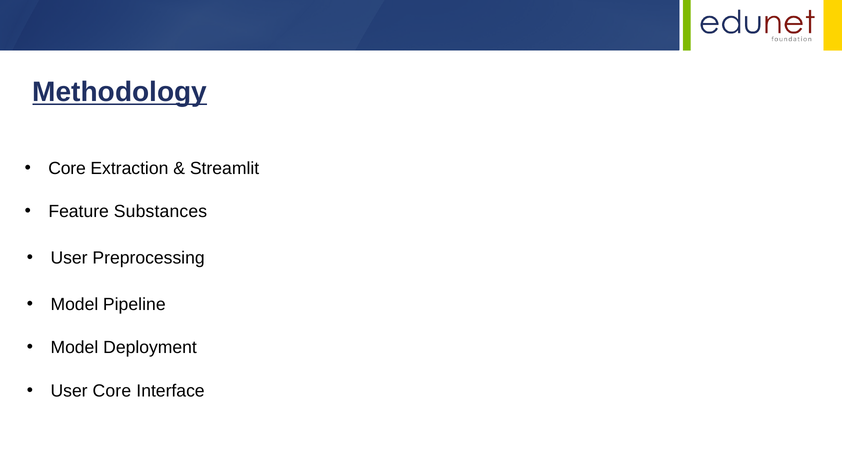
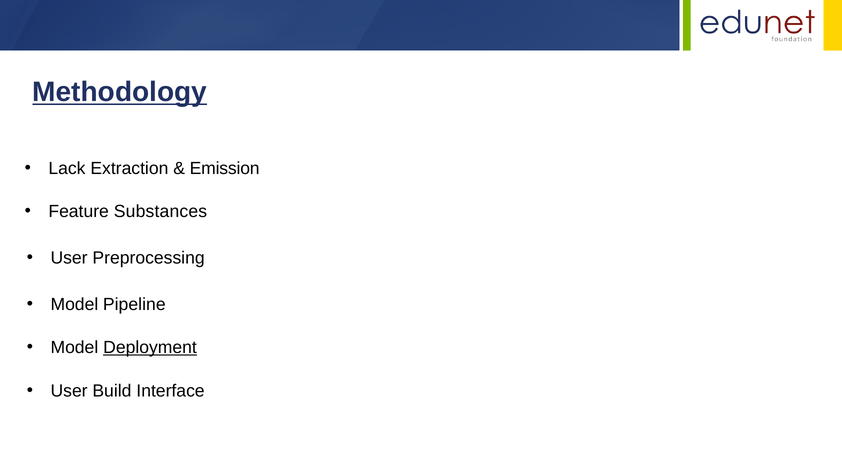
Core at (67, 168): Core -> Lack
Streamlit: Streamlit -> Emission
Deployment underline: none -> present
User Core: Core -> Build
